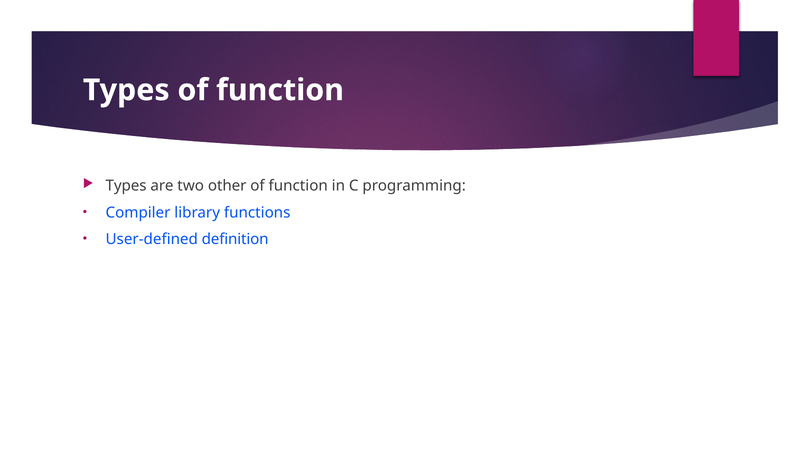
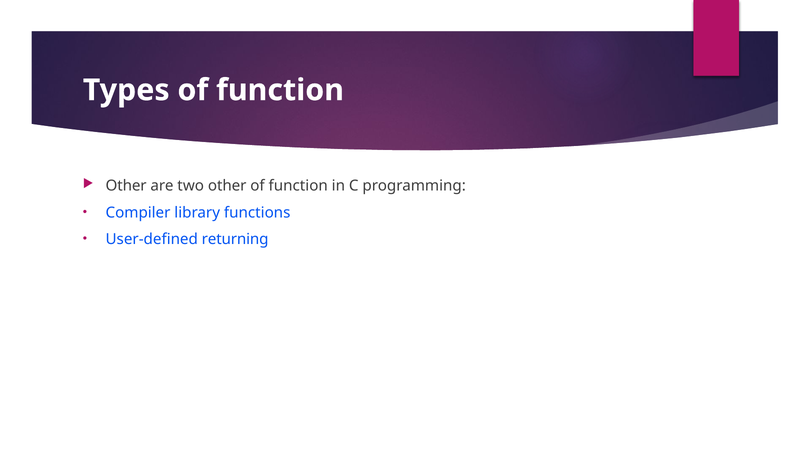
Types at (126, 186): Types -> Other
definition: definition -> returning
